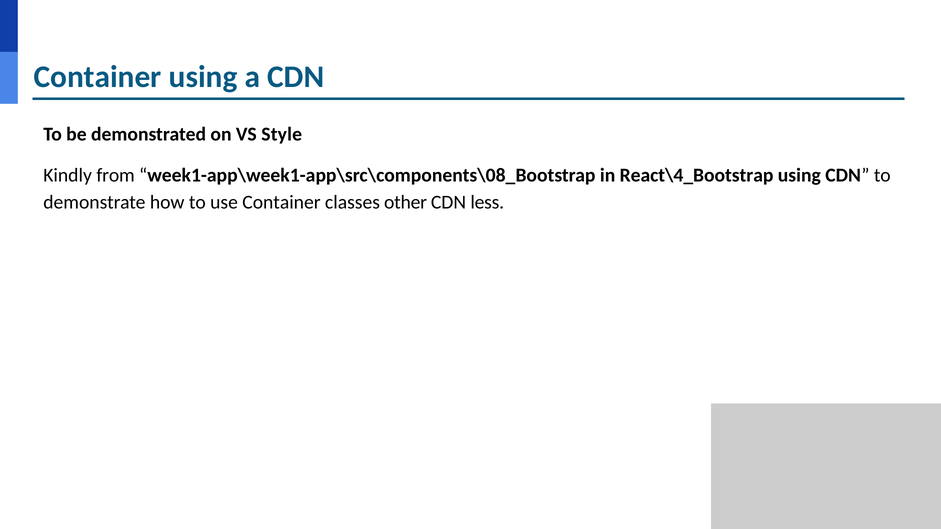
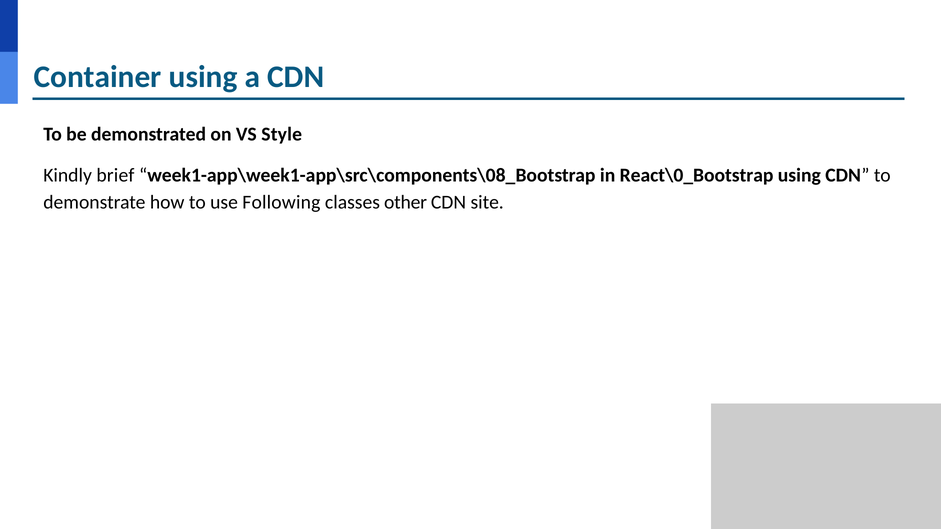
from: from -> brief
React\4_Bootstrap: React\4_Bootstrap -> React\0_Bootstrap
use Container: Container -> Following
less: less -> site
